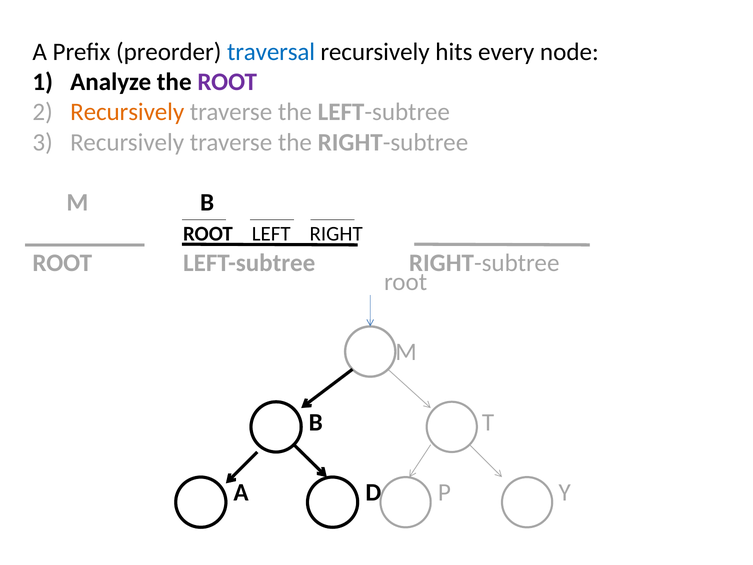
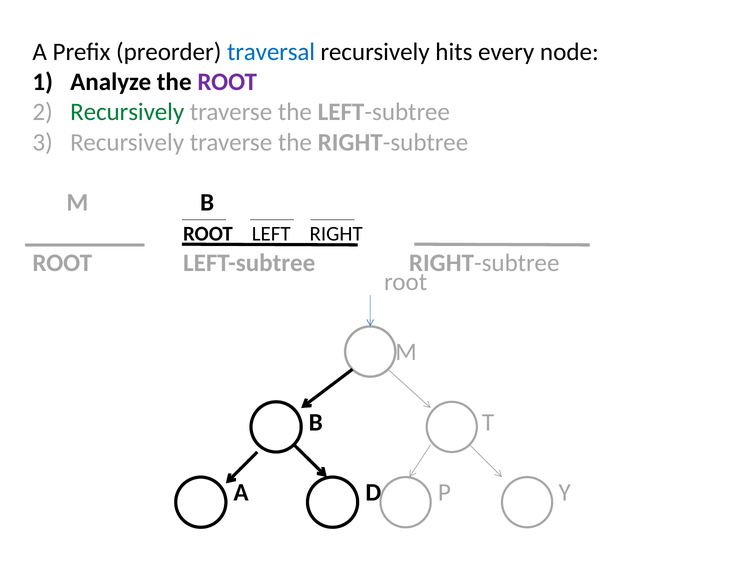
Recursively at (127, 112) colour: orange -> green
